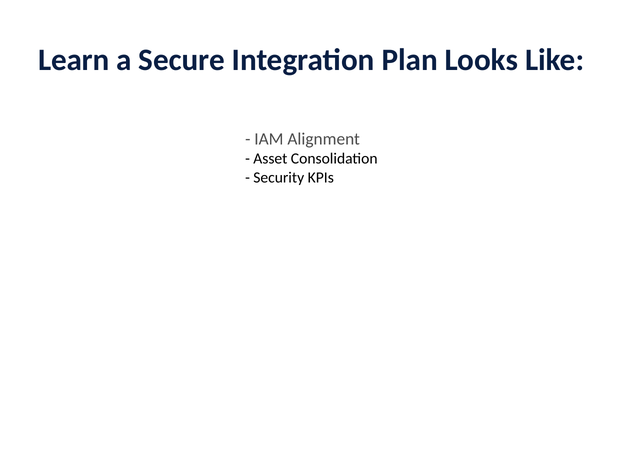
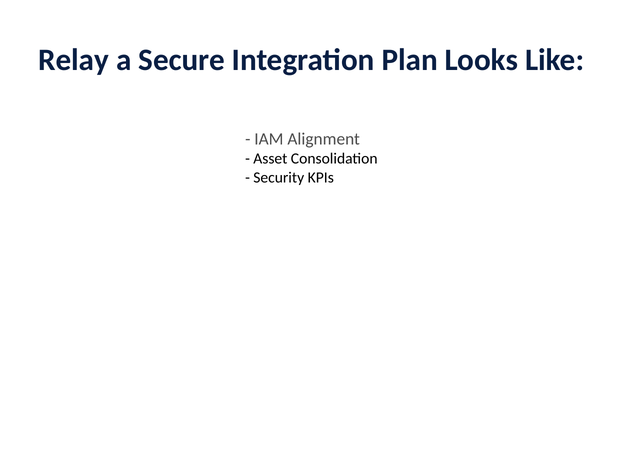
Learn: Learn -> Relay
